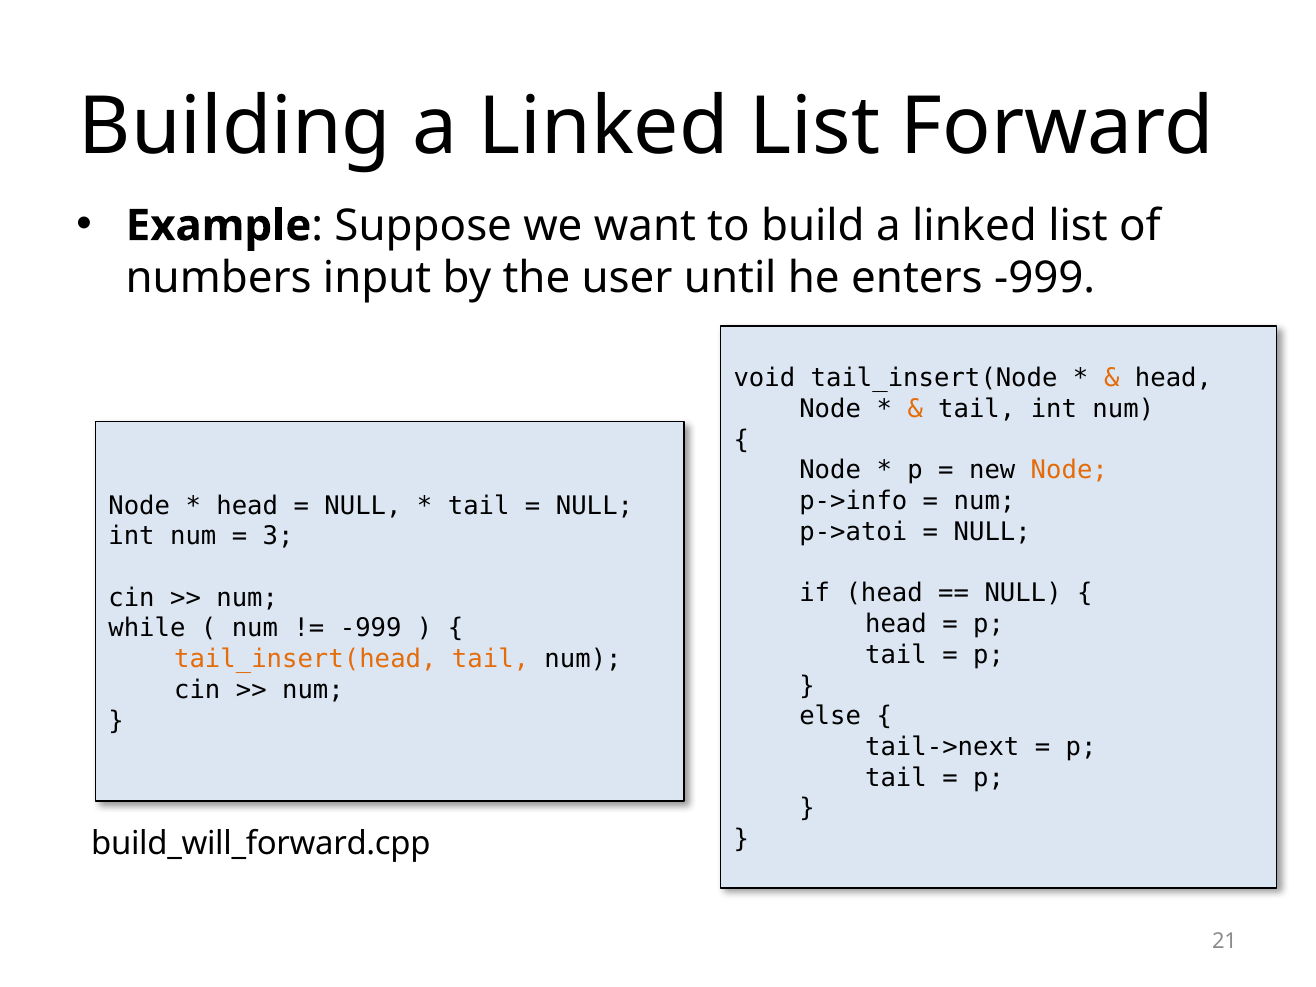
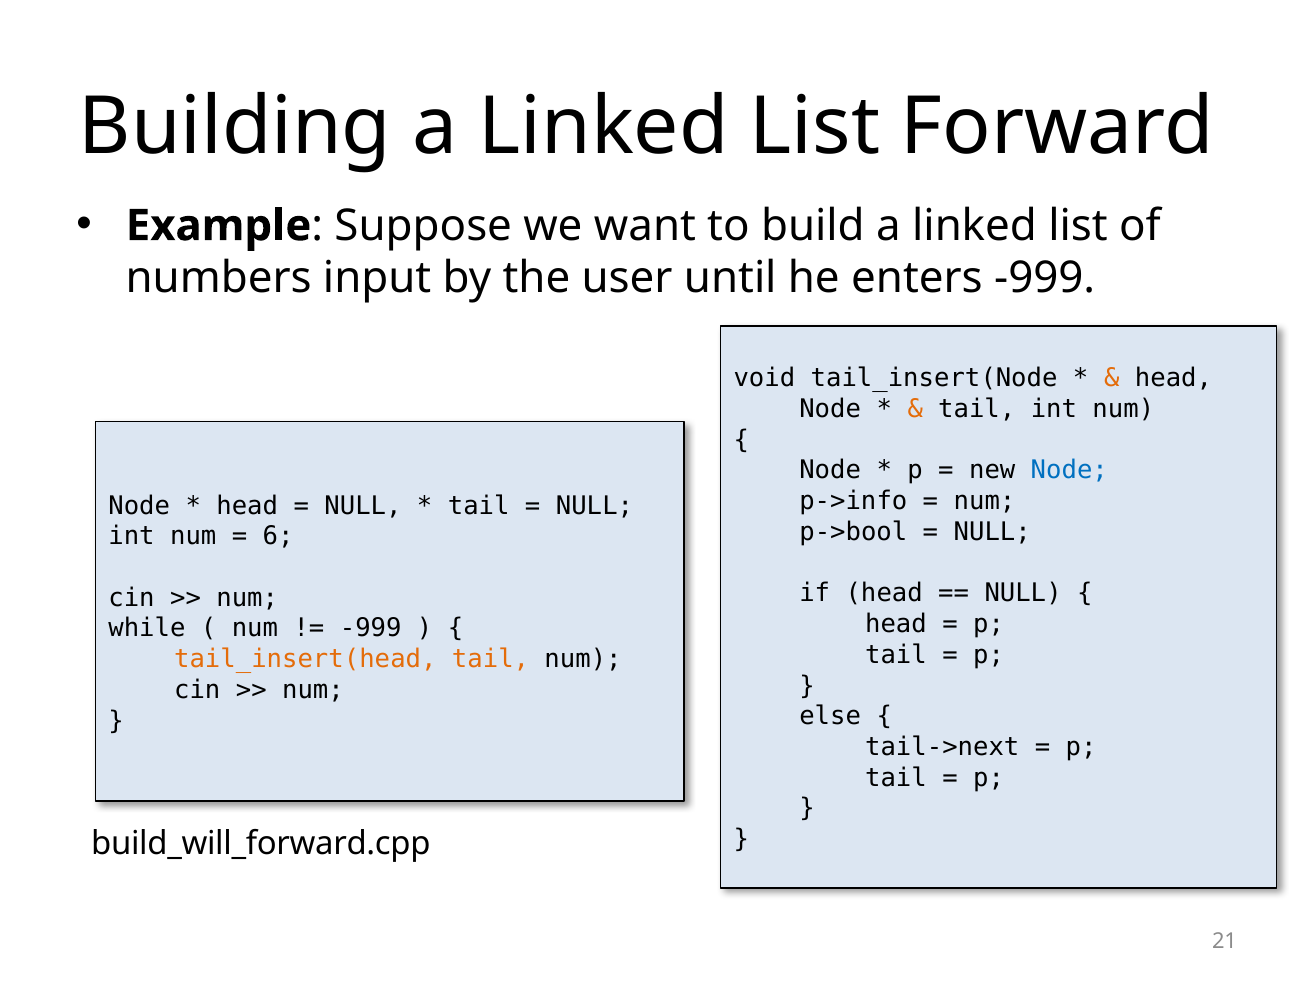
Node at (1069, 471) colour: orange -> blue
p->atoi: p->atoi -> p->bool
3: 3 -> 6
